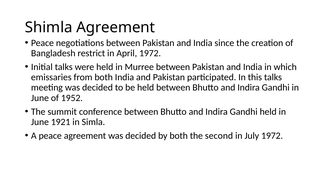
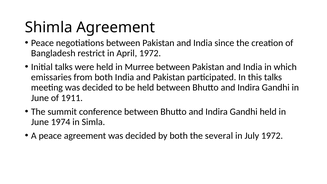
1952: 1952 -> 1911
1921: 1921 -> 1974
second: second -> several
